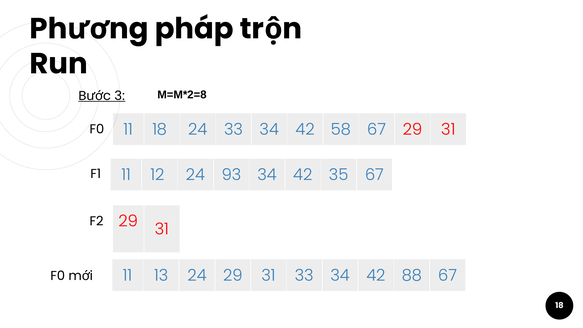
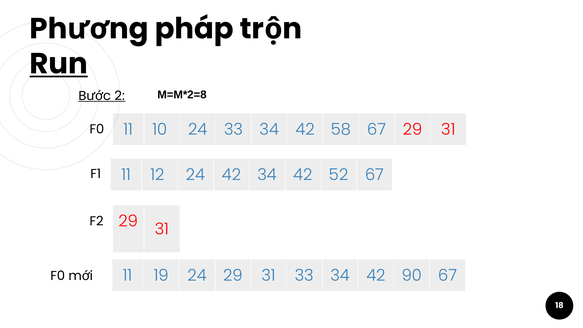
Run underline: none -> present
3: 3 -> 2
11 18: 18 -> 10
24 93: 93 -> 42
35: 35 -> 52
13: 13 -> 19
88: 88 -> 90
